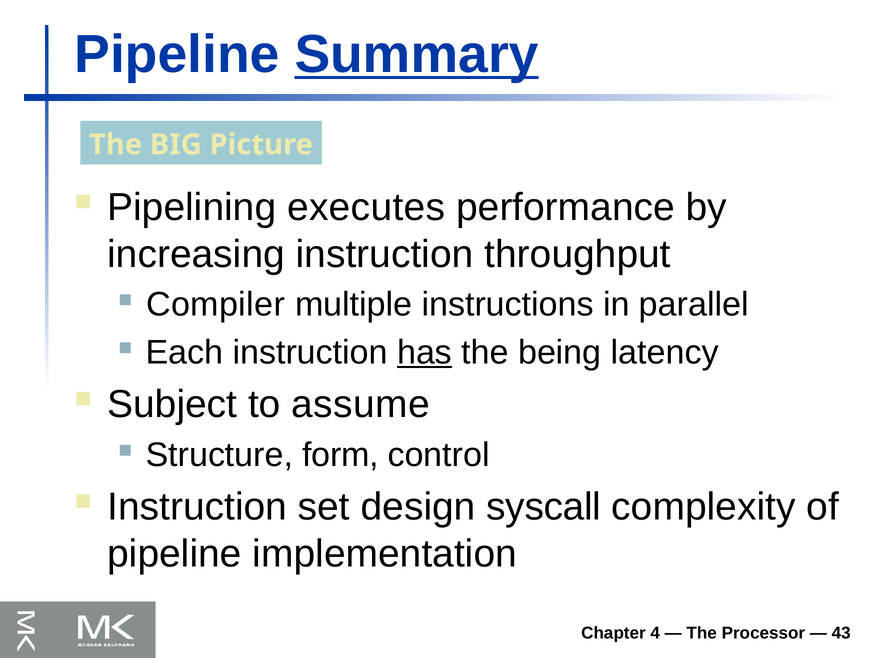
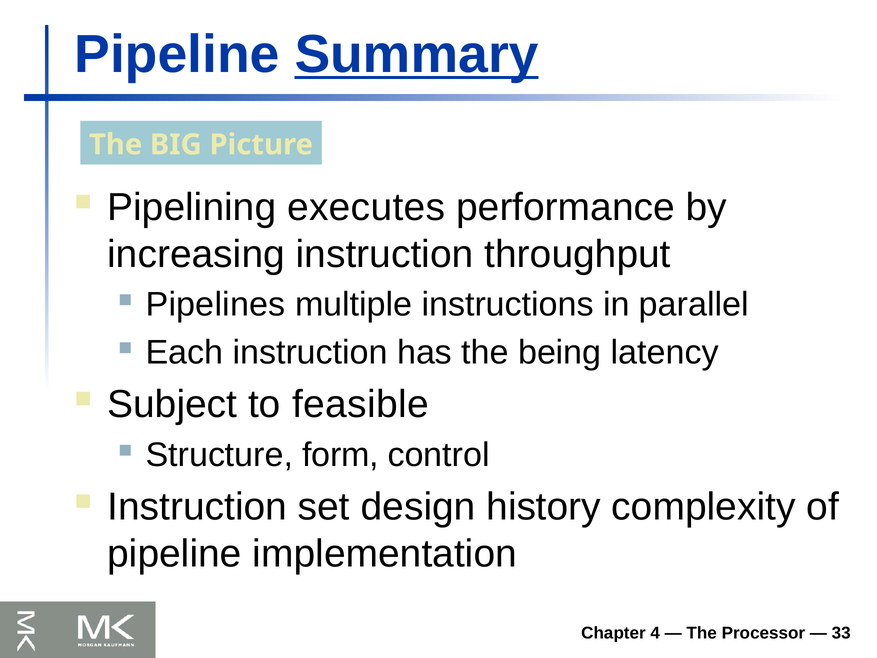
Compiler: Compiler -> Pipelines
has underline: present -> none
assume: assume -> feasible
syscall: syscall -> history
43: 43 -> 33
